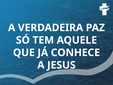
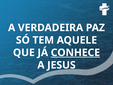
CONHECE underline: none -> present
